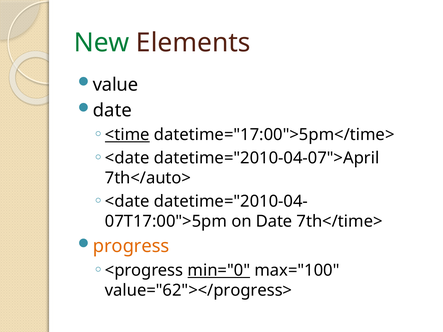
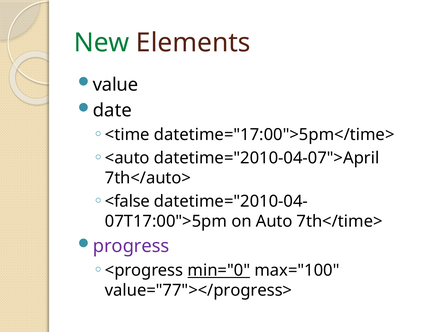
<time underline: present -> none
<date at (127, 158): <date -> <auto
<date at (127, 201): <date -> <false
on Date: Date -> Auto
progress colour: orange -> purple
value="62"></progress>: value="62"></progress> -> value="77"></progress>
